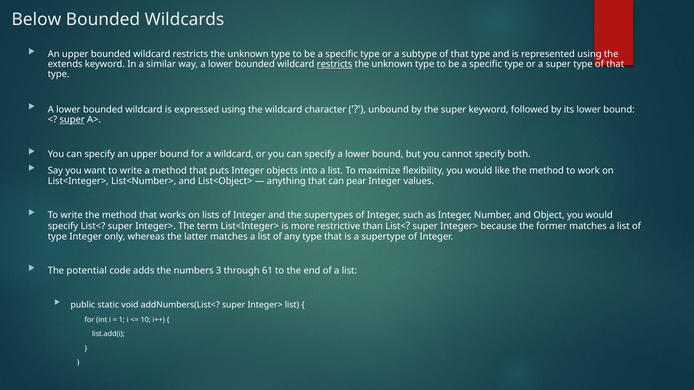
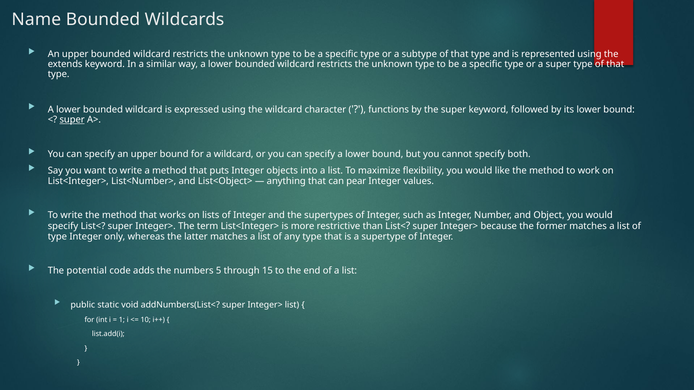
Below: Below -> Name
restricts at (335, 64) underline: present -> none
unbound: unbound -> functions
3: 3 -> 5
61: 61 -> 15
